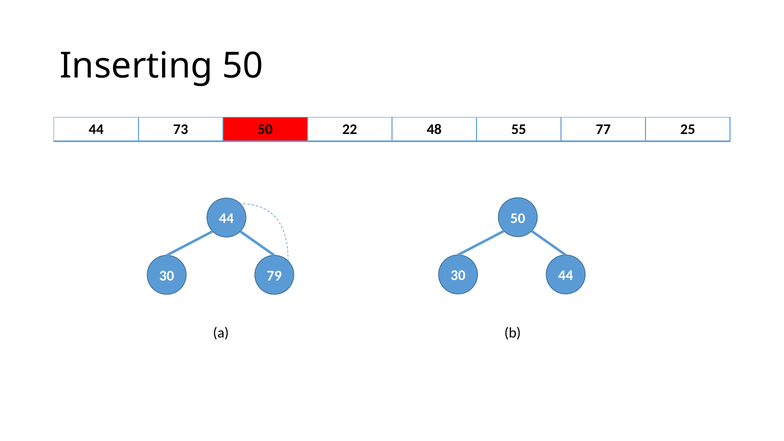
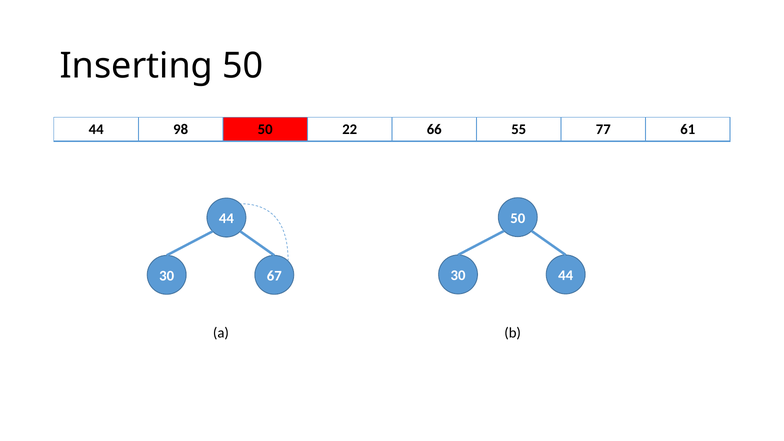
73: 73 -> 98
48: 48 -> 66
25: 25 -> 61
79: 79 -> 67
